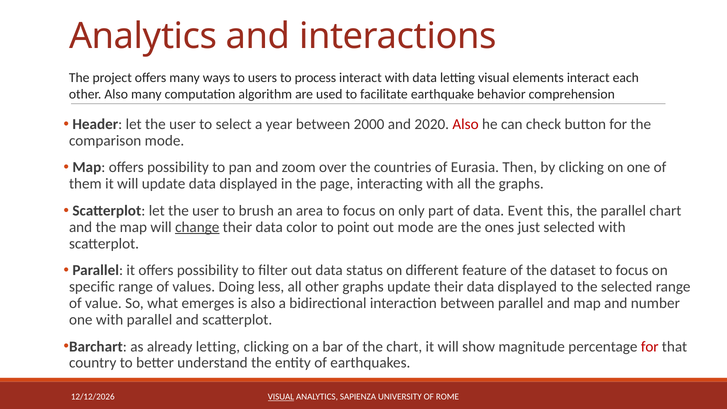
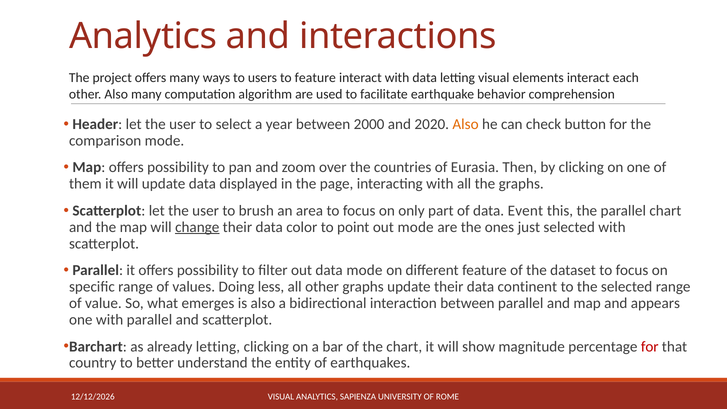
to process: process -> feature
Also at (466, 124) colour: red -> orange
data status: status -> mode
their data displayed: displayed -> continent
number: number -> appears
VISUAL at (281, 397) underline: present -> none
